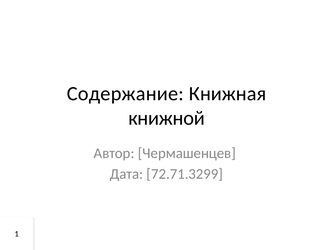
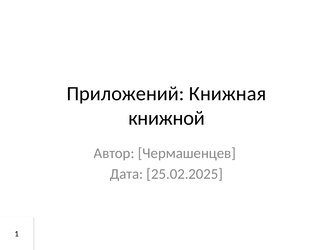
Содержание: Содержание -> Приложений
72.71.3299: 72.71.3299 -> 25.02.2025
